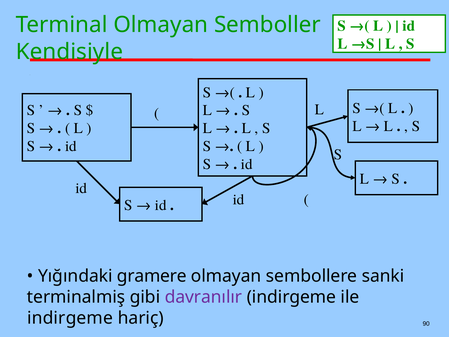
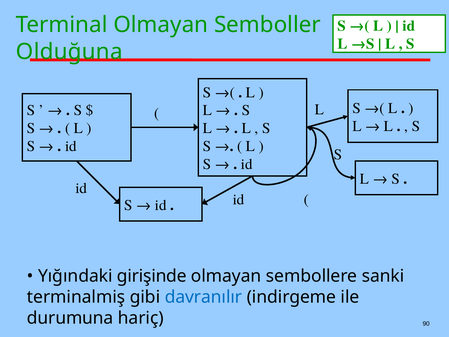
Kendisiyle: Kendisiyle -> Olduğuna
gramere: gramere -> girişinde
davranılır colour: purple -> blue
indirgeme at (70, 318): indirgeme -> durumuna
